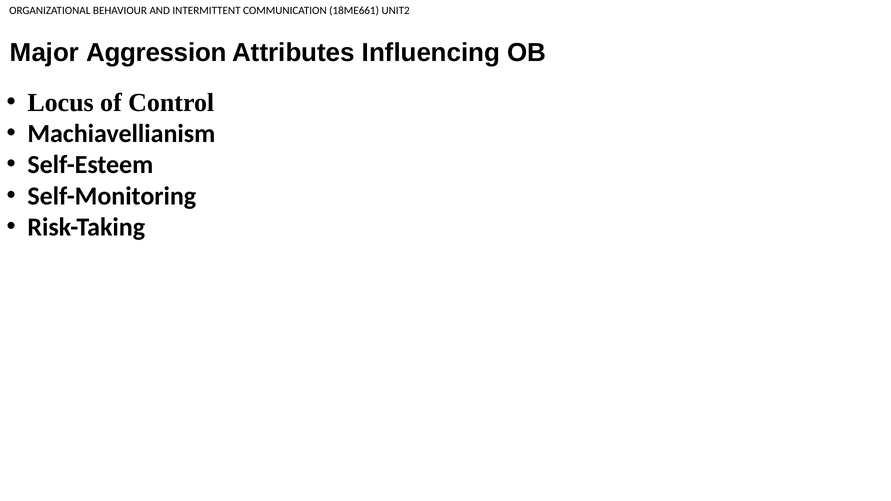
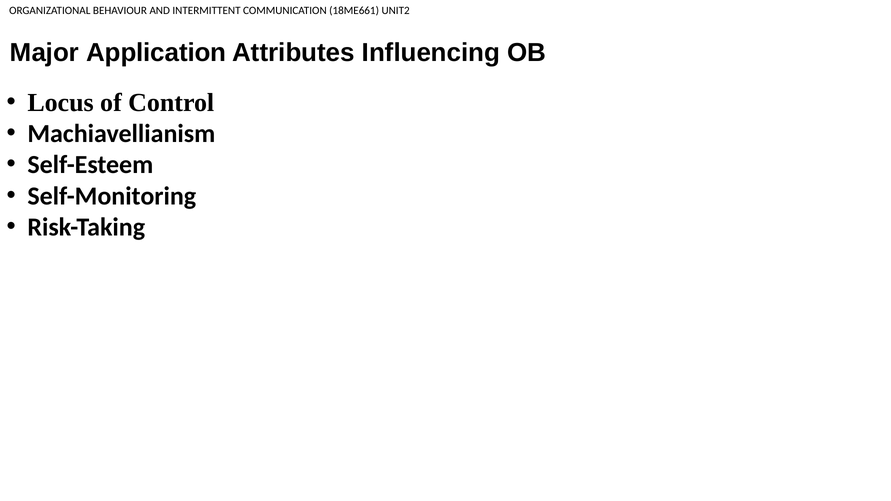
Aggression: Aggression -> Application
